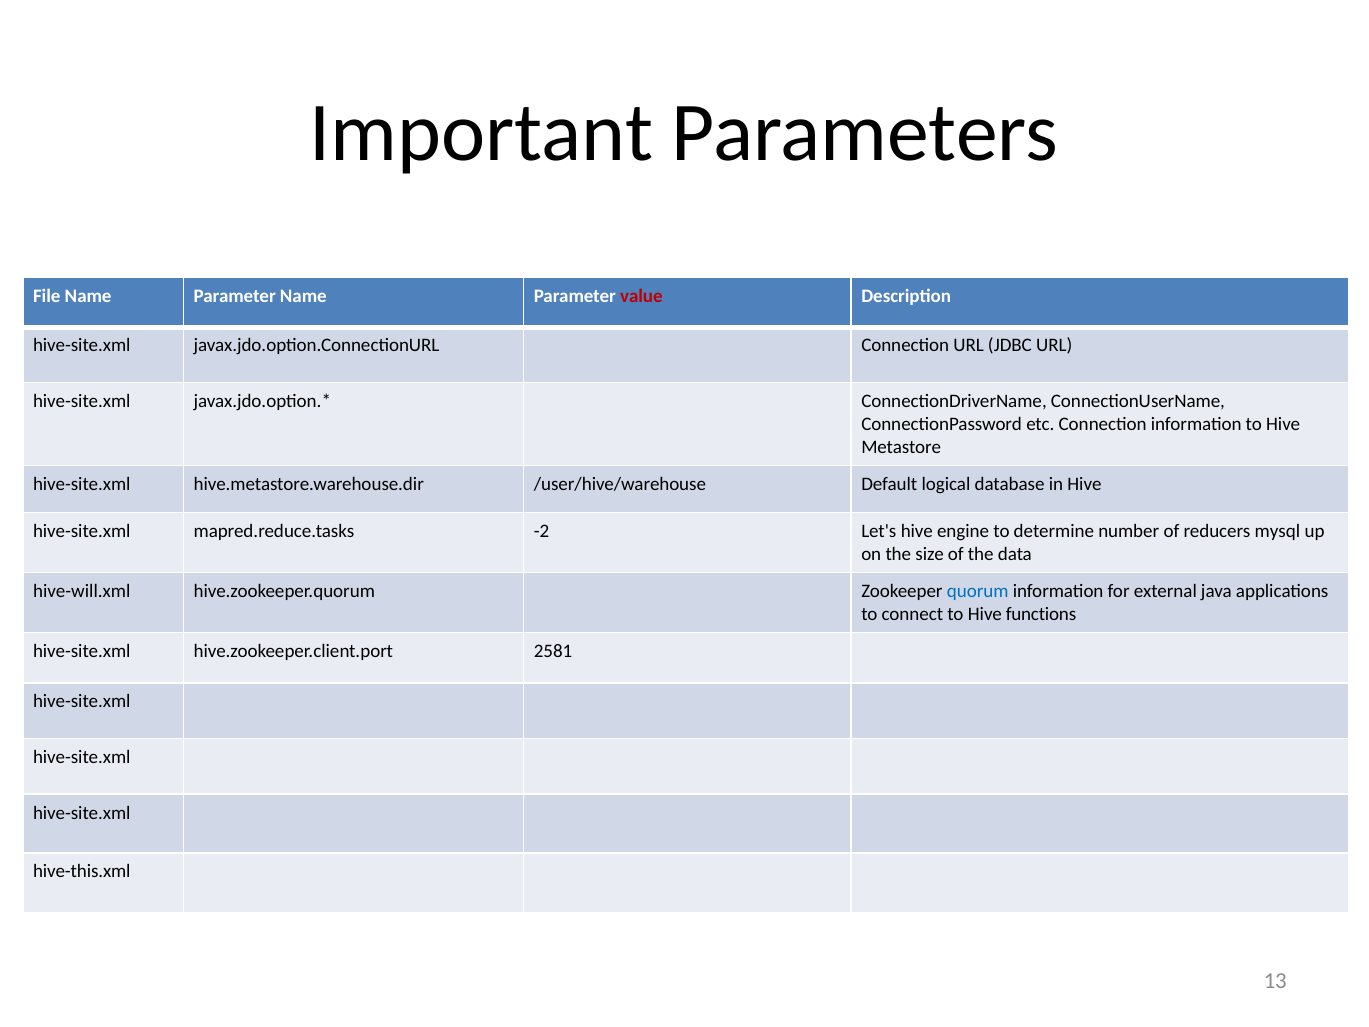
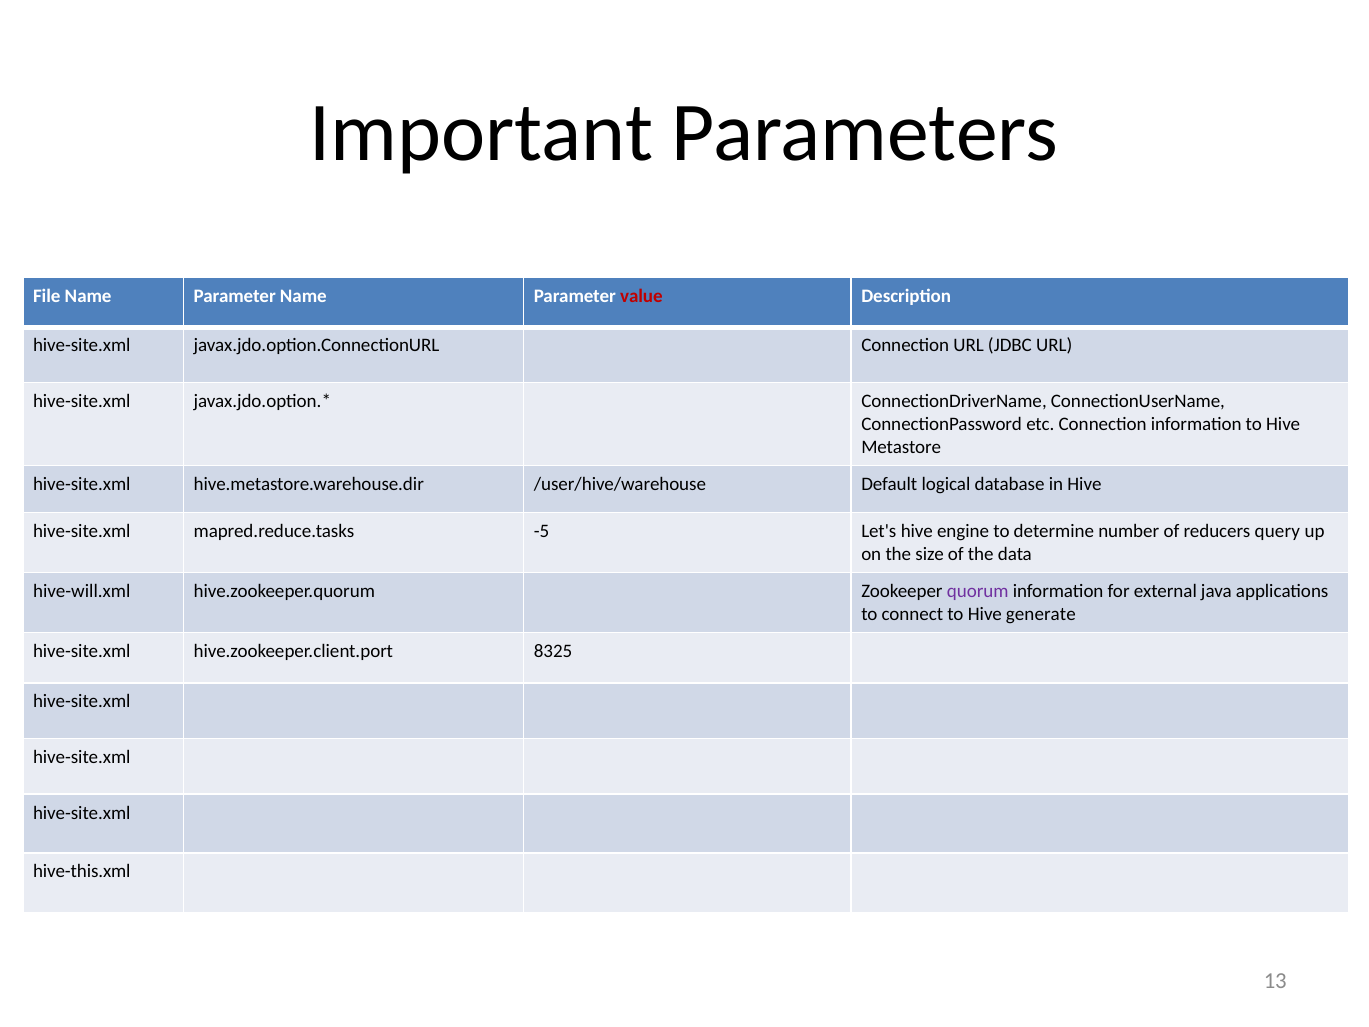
-2: -2 -> -5
mysql: mysql -> query
quorum colour: blue -> purple
functions: functions -> generate
2581: 2581 -> 8325
